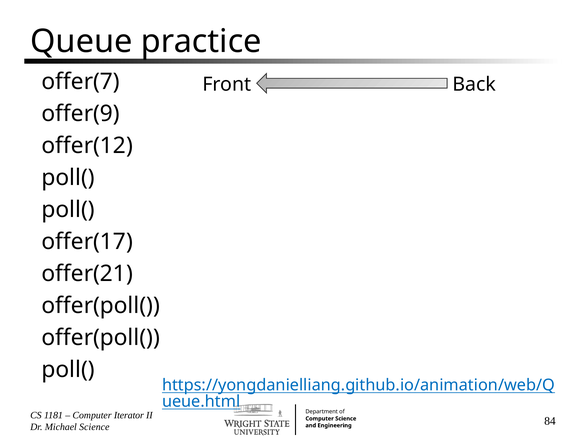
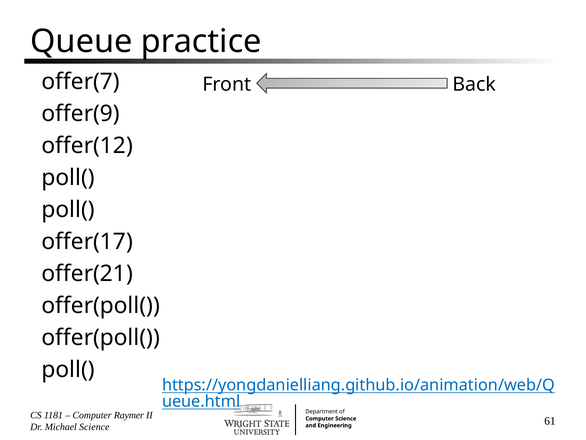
Iterator: Iterator -> Raymer
84: 84 -> 61
